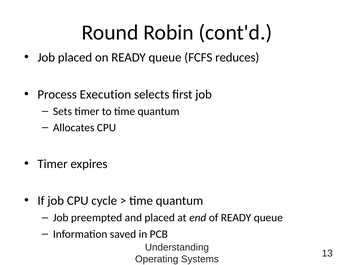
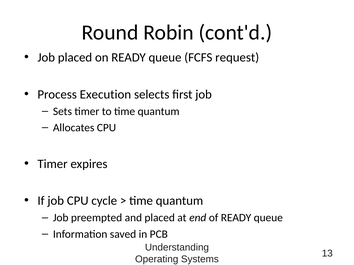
reduces: reduces -> request
